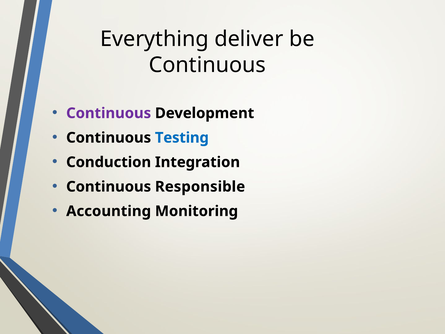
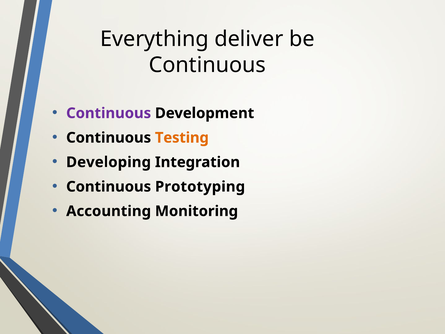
Testing colour: blue -> orange
Conduction: Conduction -> Developing
Responsible: Responsible -> Prototyping
